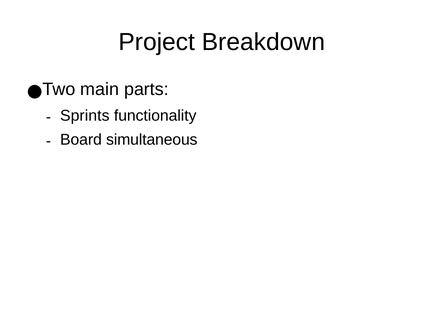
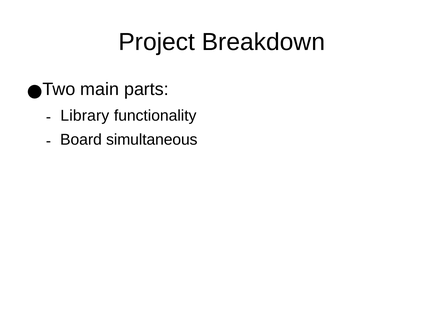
Sprints: Sprints -> Library
